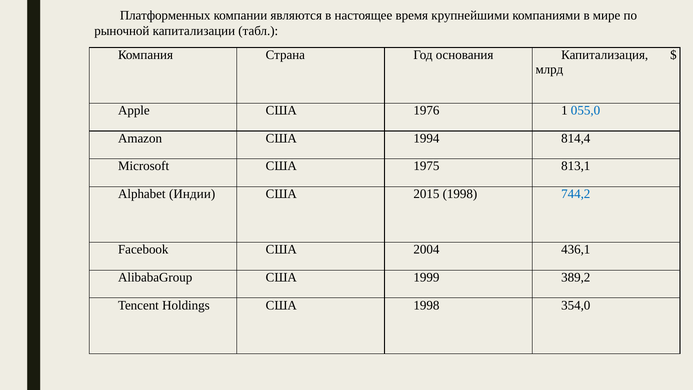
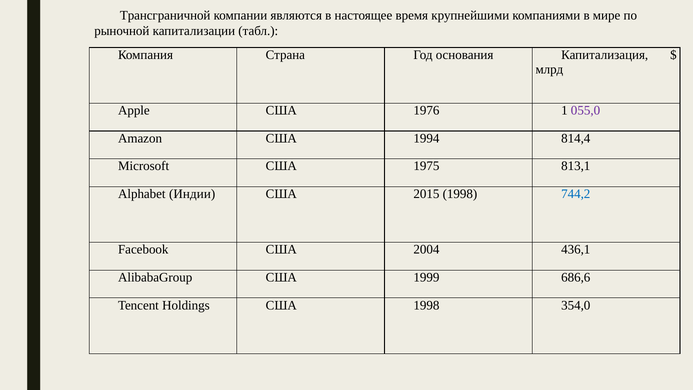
Платформенных: Платформенных -> Трансграничной
055,0 colour: blue -> purple
389,2: 389,2 -> 686,6
